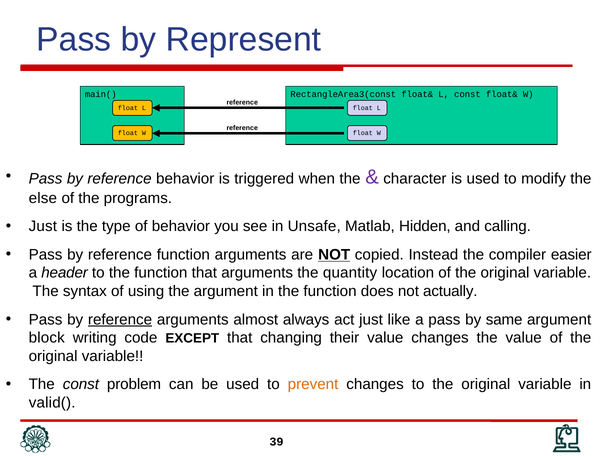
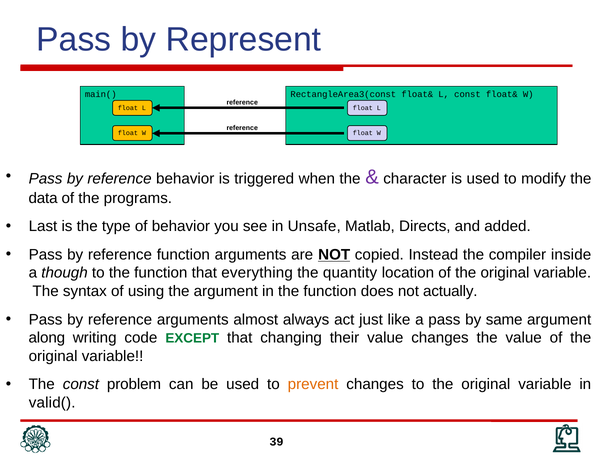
else: else -> data
Just at (43, 226): Just -> Last
Hidden: Hidden -> Directs
calling: calling -> added
easier: easier -> inside
header: header -> though
that arguments: arguments -> everything
reference at (120, 320) underline: present -> none
block: block -> along
EXCEPT colour: black -> green
